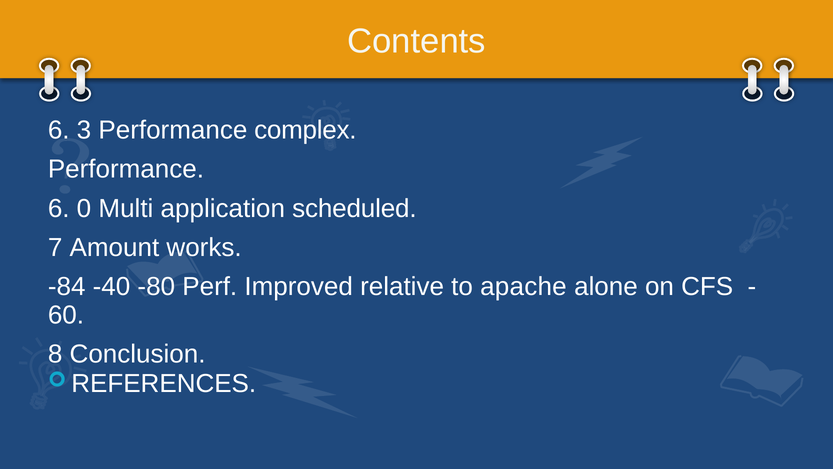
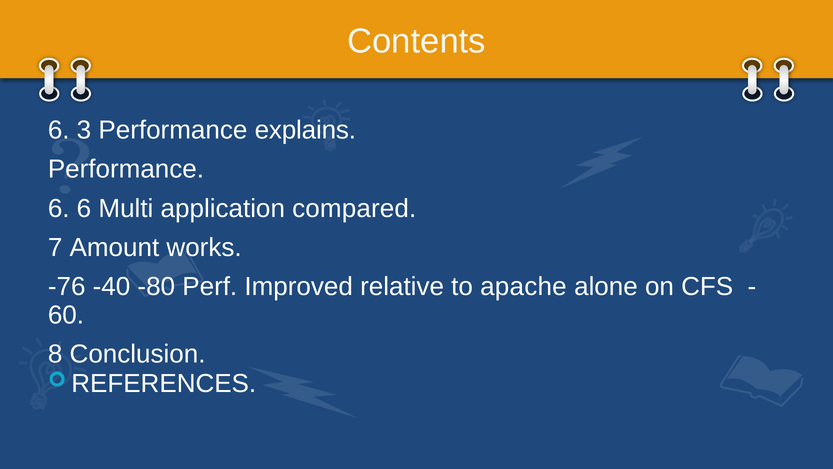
complex: complex -> explains
6 0: 0 -> 6
scheduled: scheduled -> compared
-84: -84 -> -76
